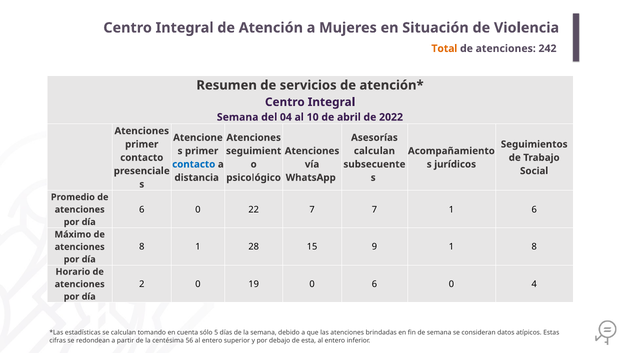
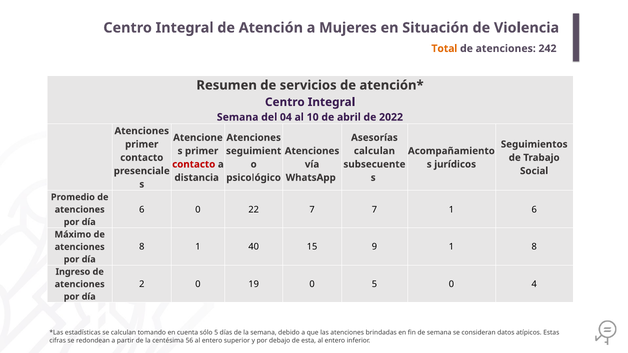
contacto at (194, 164) colour: blue -> red
28: 28 -> 40
Horario: Horario -> Ingreso
0 6: 6 -> 5
